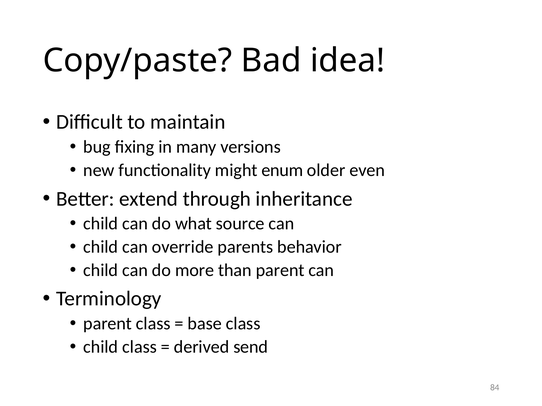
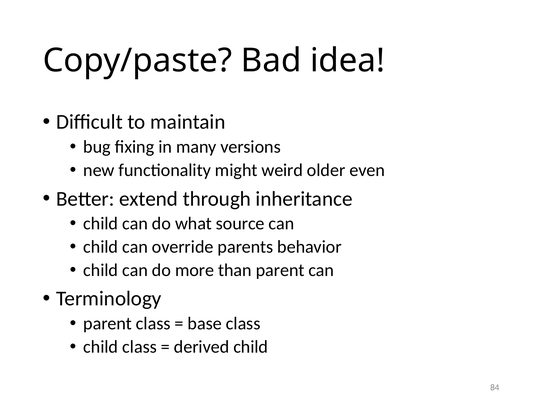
enum: enum -> weird
derived send: send -> child
